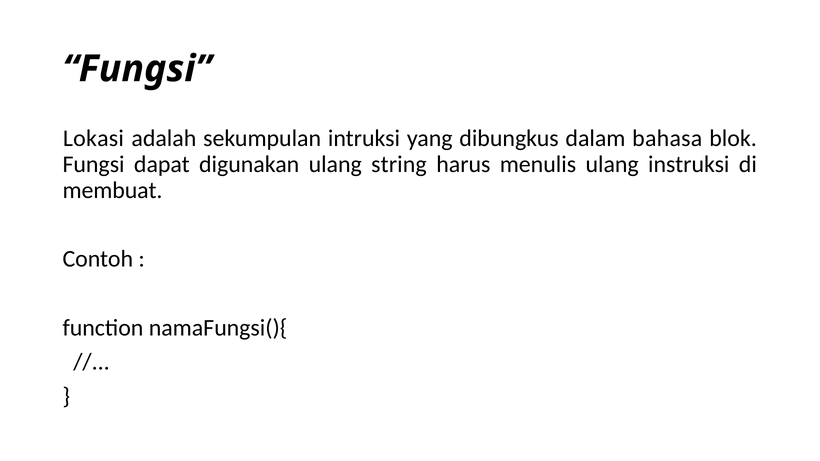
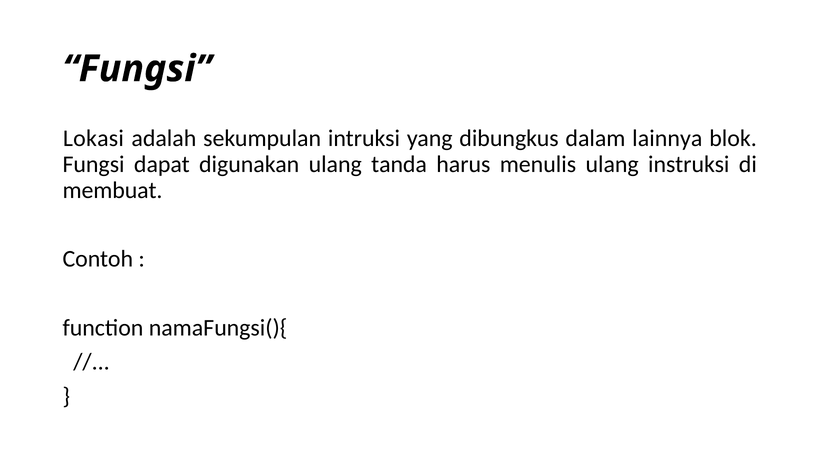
bahasa: bahasa -> lainnya
string: string -> tanda
